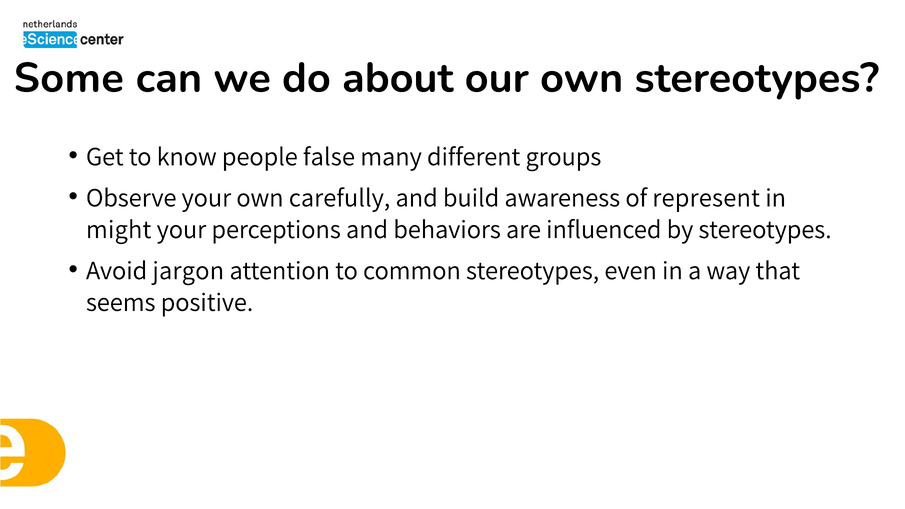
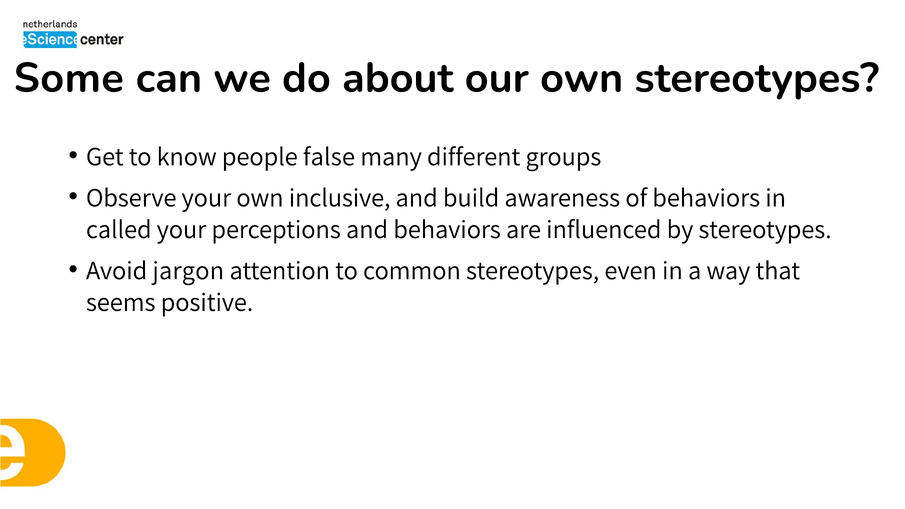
carefully: carefully -> inclusive
of represent: represent -> behaviors
might: might -> called
